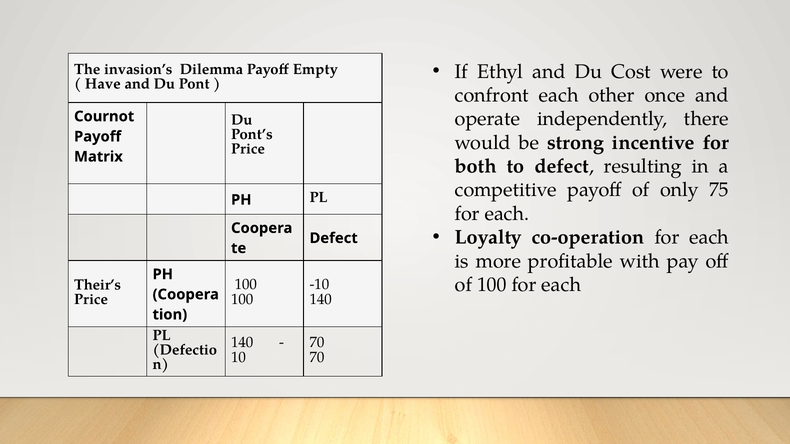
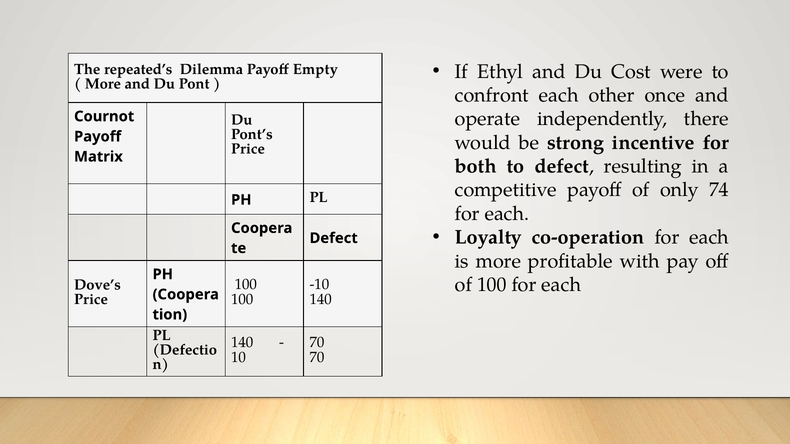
invasion’s: invasion’s -> repeated’s
Have at (103, 84): Have -> More
75: 75 -> 74
Their’s: Their’s -> Dove’s
